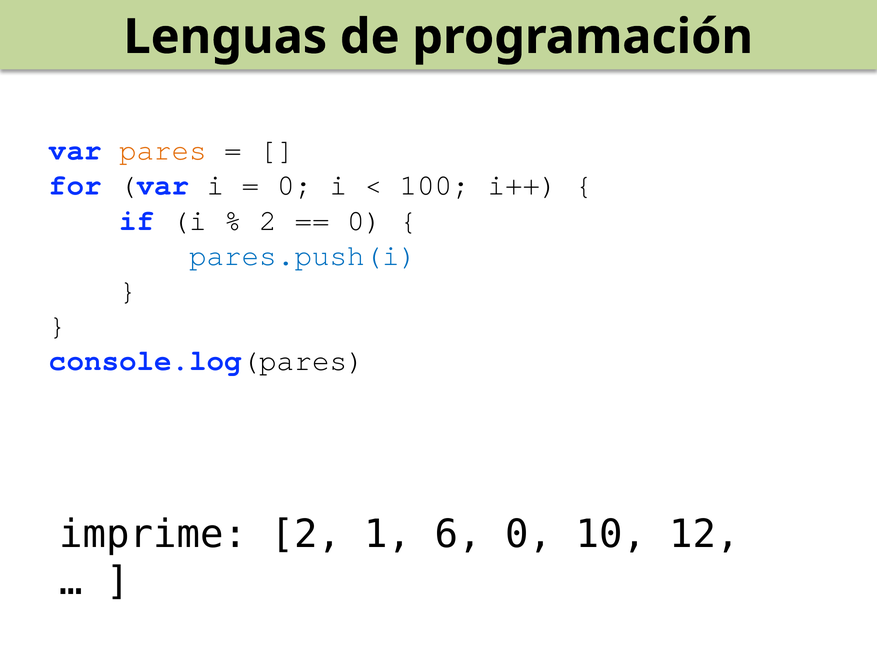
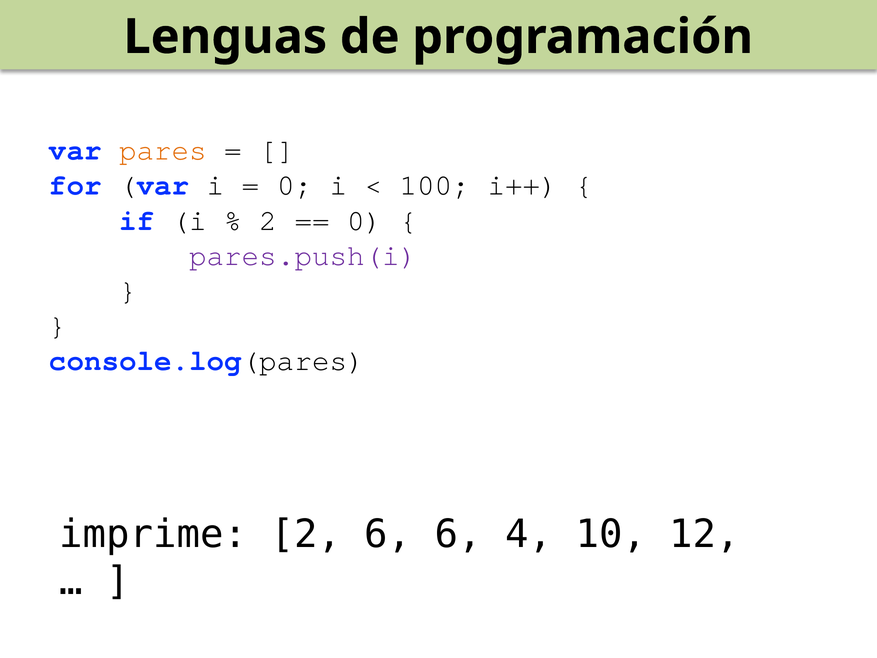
pares.push(i colour: blue -> purple
2 1: 1 -> 6
6 0: 0 -> 4
